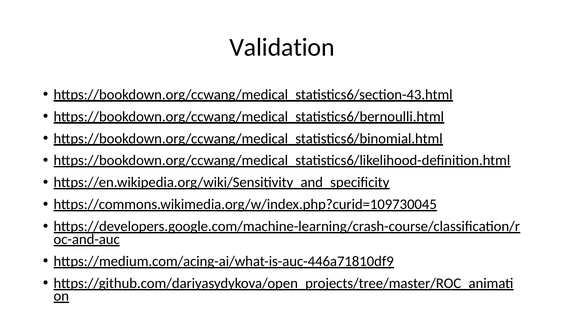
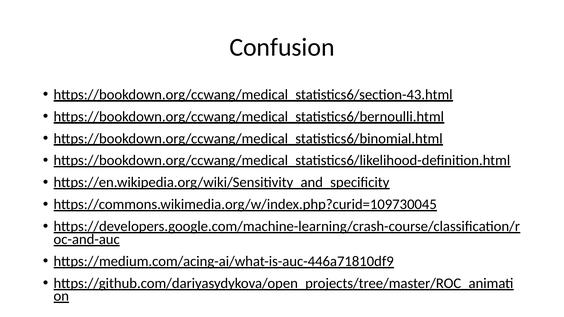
Validation: Validation -> Confusion
